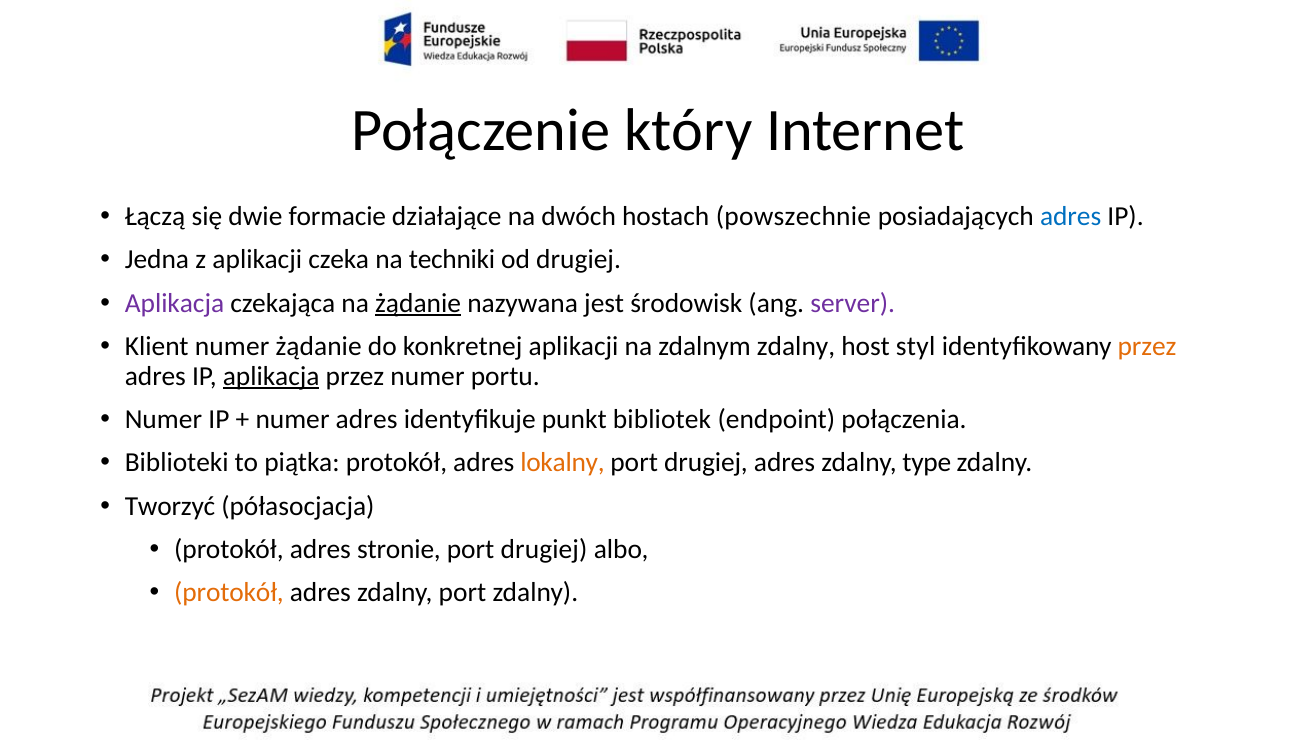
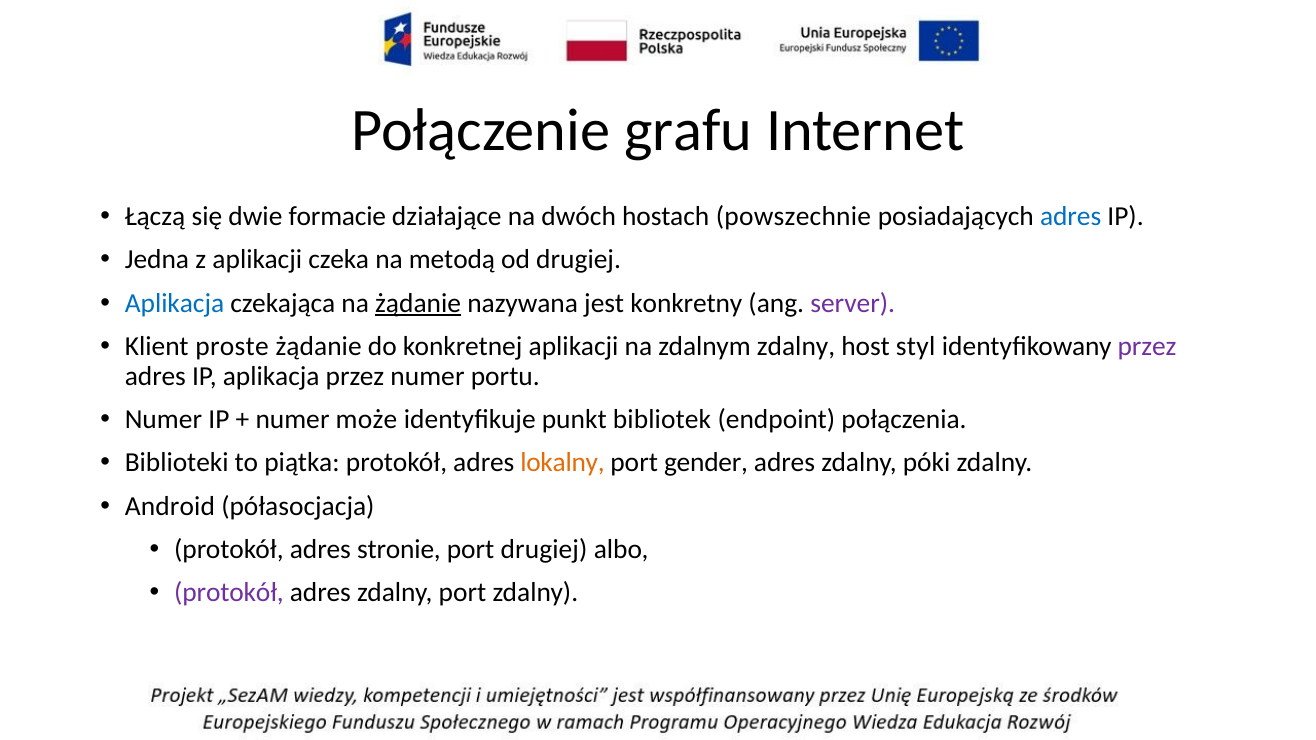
który: który -> grafu
techniki: techniki -> metodą
Aplikacja at (175, 303) colour: purple -> blue
środowisk: środowisk -> konkretny
Klient numer: numer -> proste
przez at (1147, 347) colour: orange -> purple
aplikacja at (271, 376) underline: present -> none
numer adres: adres -> może
drugiej at (706, 463): drugiej -> gender
type: type -> póki
Tworzyć: Tworzyć -> Android
protokół at (229, 593) colour: orange -> purple
